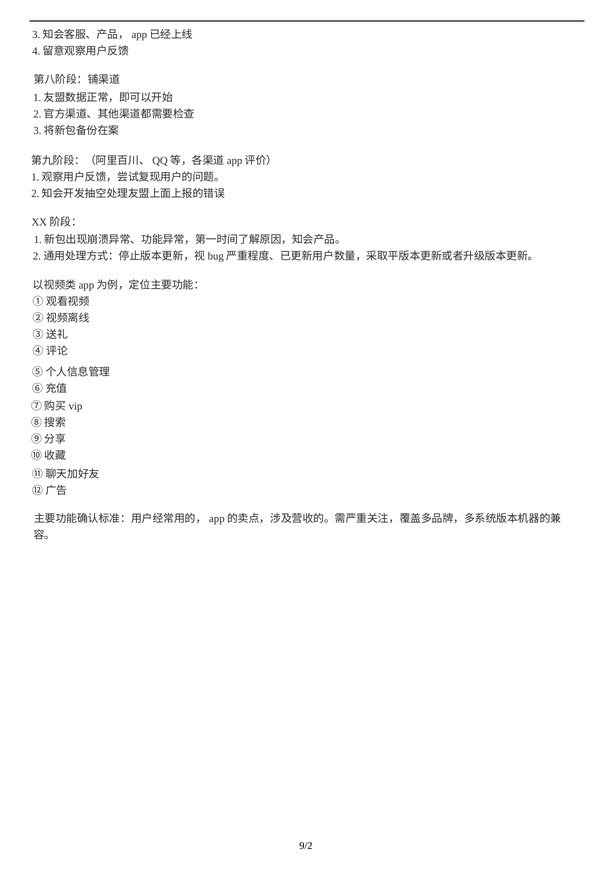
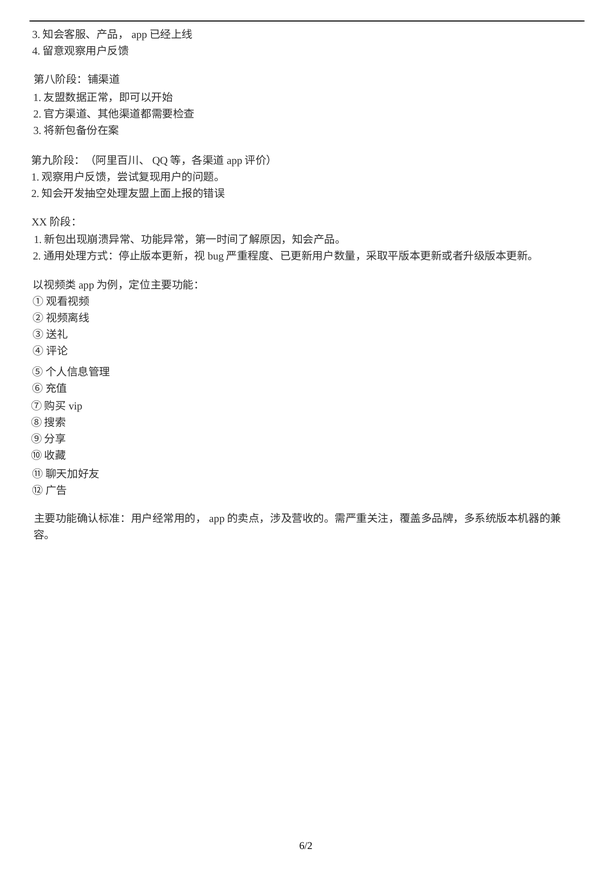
9/2: 9/2 -> 6/2
